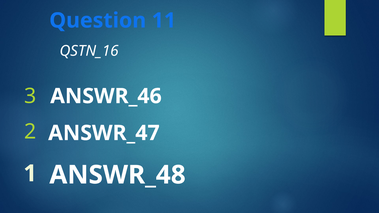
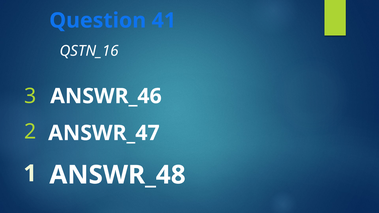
11: 11 -> 41
